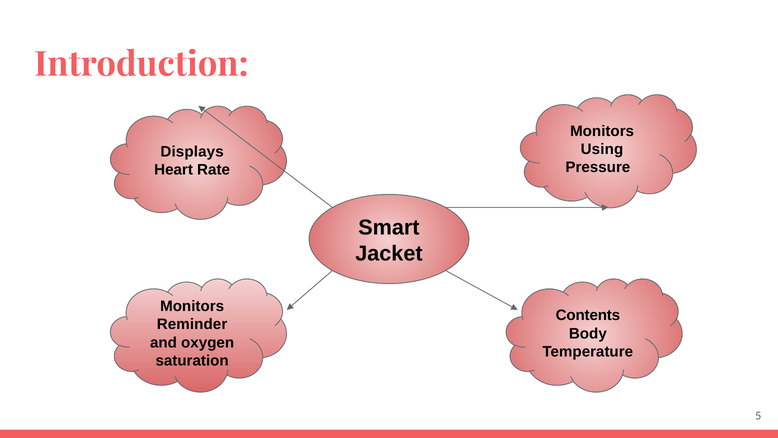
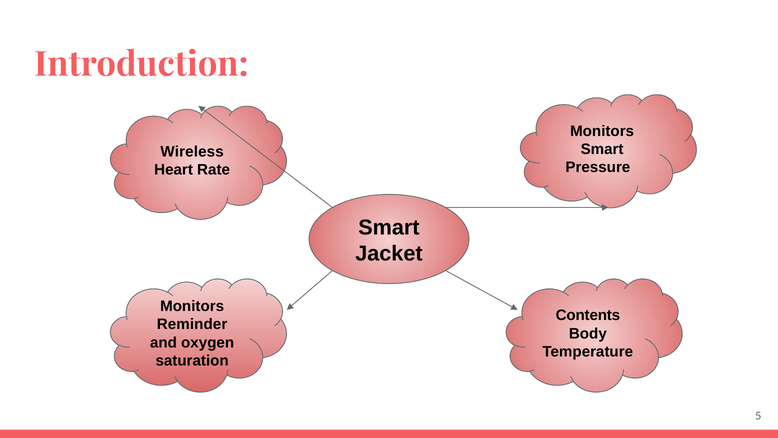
Using at (602, 149): Using -> Smart
Displays: Displays -> Wireless
